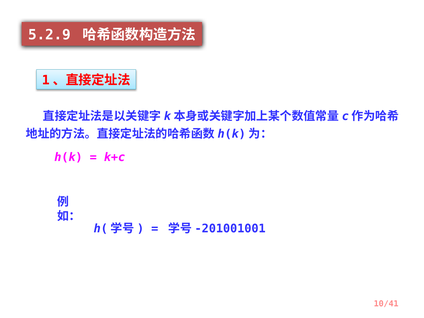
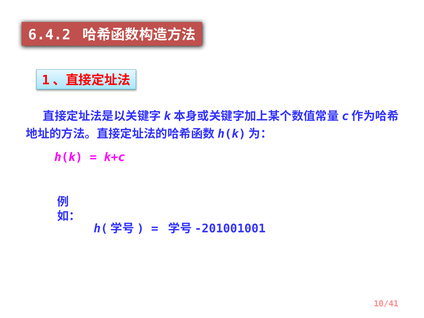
5.2.9: 5.2.9 -> 6.4.2
